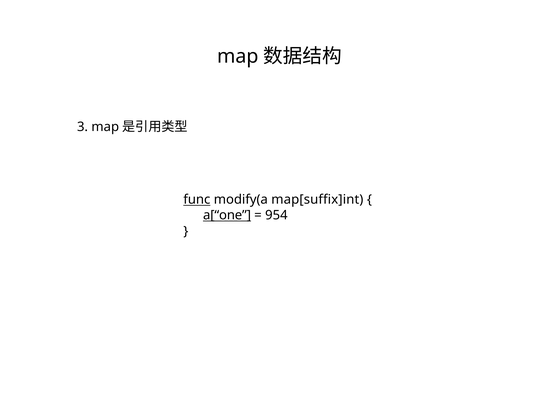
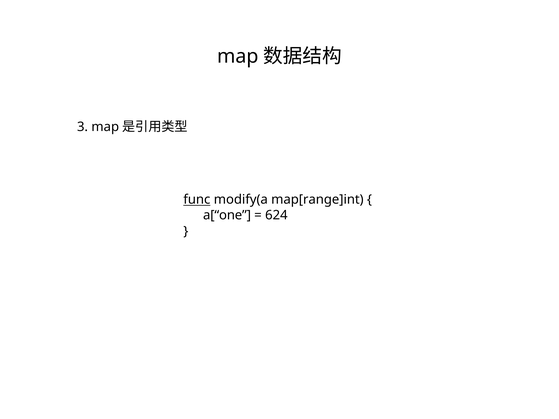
map[suffix]int: map[suffix]int -> map[range]int
a[“one underline: present -> none
954: 954 -> 624
